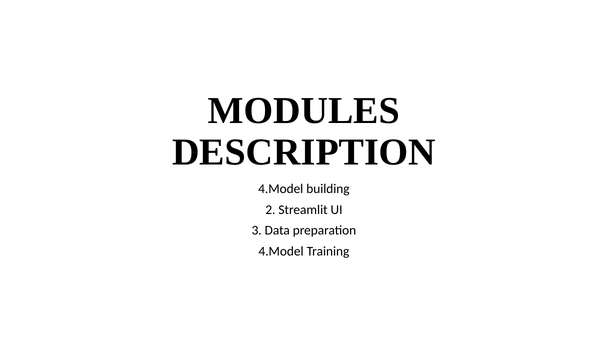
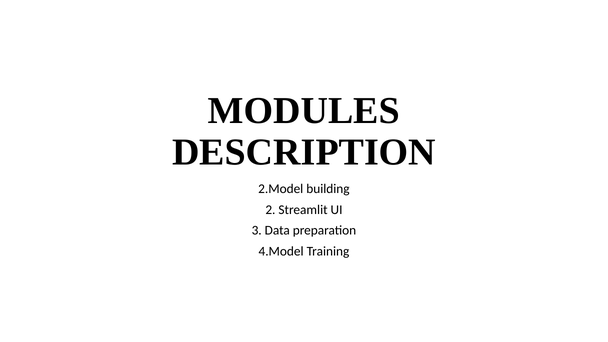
4.Model at (281, 189): 4.Model -> 2.Model
